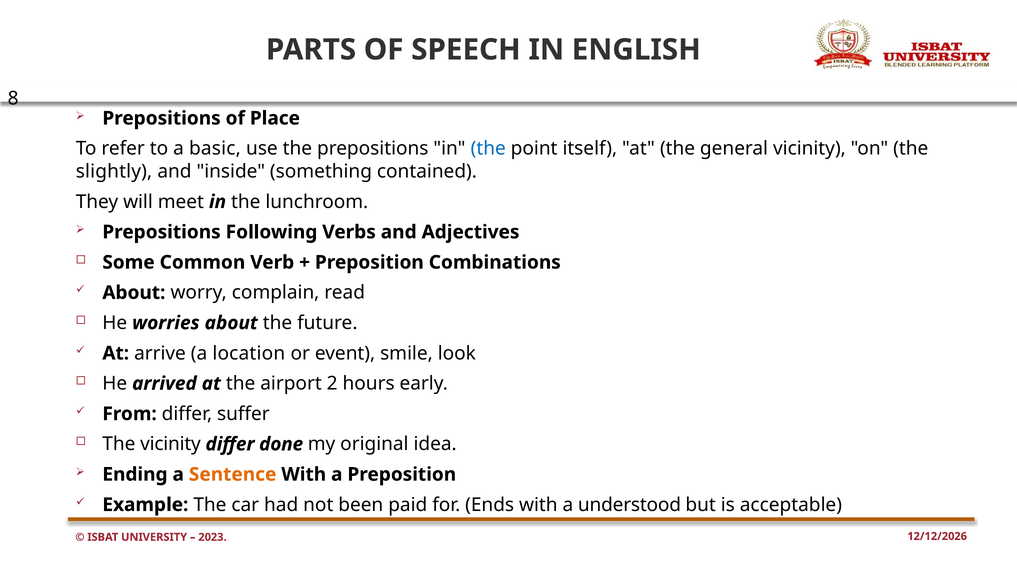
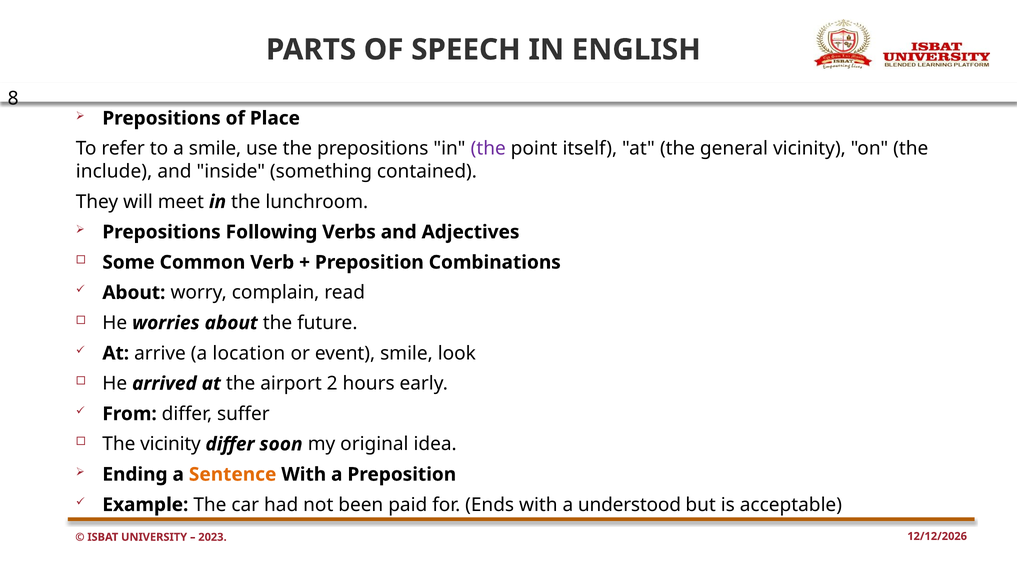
a basic: basic -> smile
the at (488, 149) colour: blue -> purple
slightly: slightly -> include
done: done -> soon
